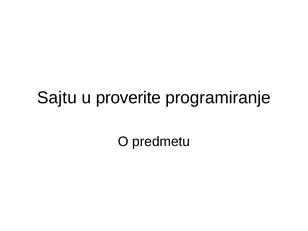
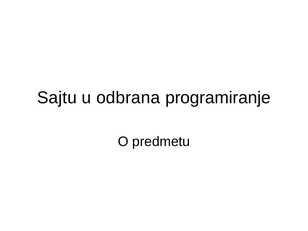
proverite: proverite -> odbrana
